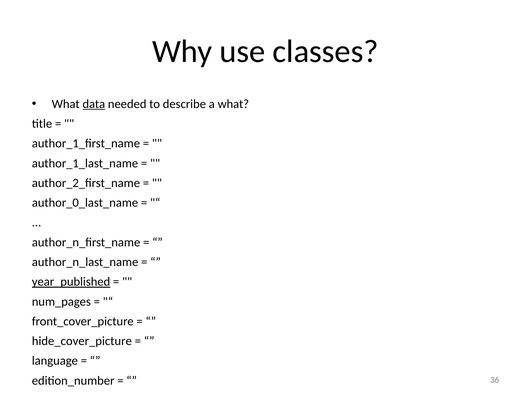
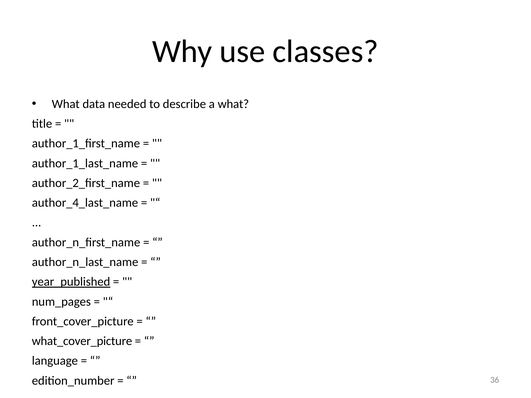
data underline: present -> none
author_0_last_name: author_0_last_name -> author_4_last_name
hide_cover_picture: hide_cover_picture -> what_cover_picture
